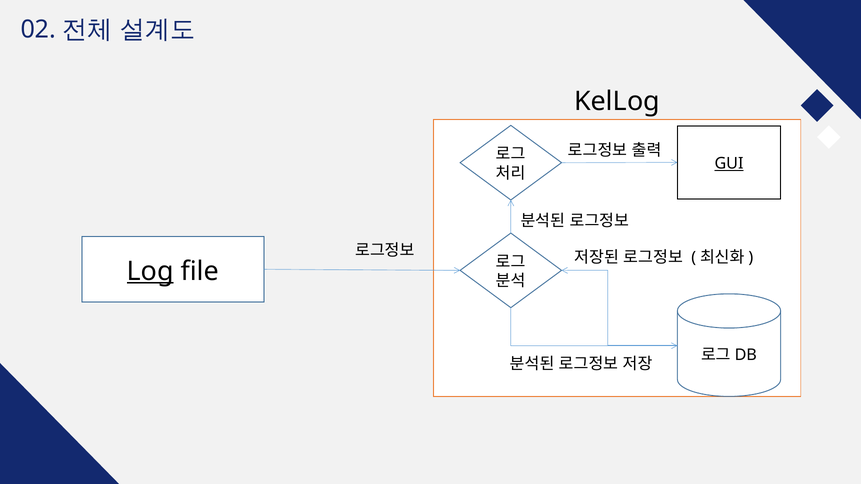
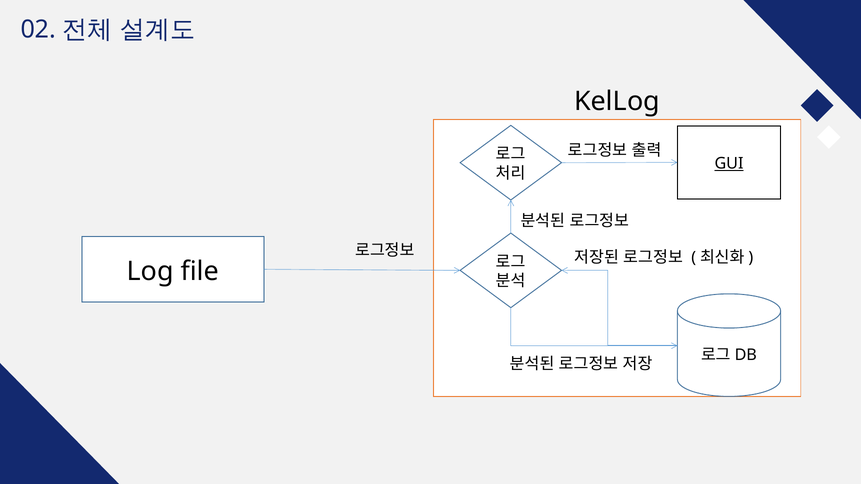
Log underline: present -> none
